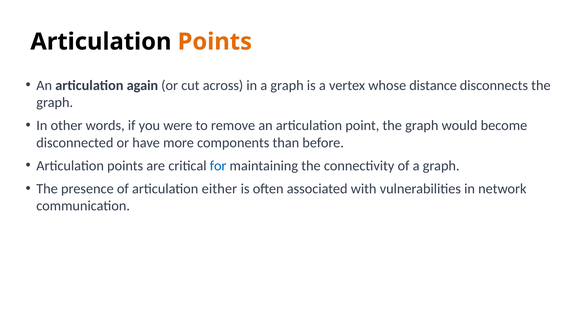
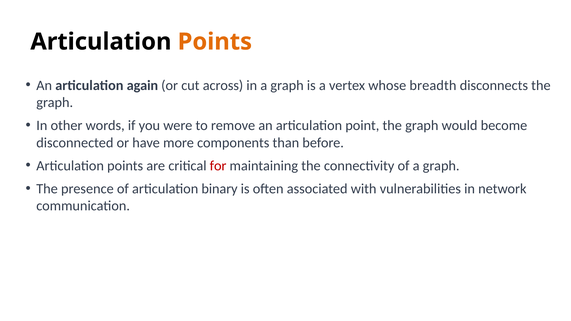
distance: distance -> breadth
for colour: blue -> red
either: either -> binary
